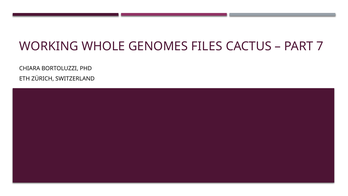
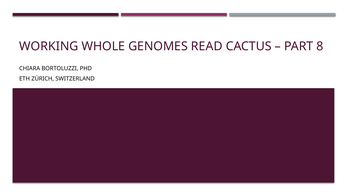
FILES: FILES -> READ
7: 7 -> 8
